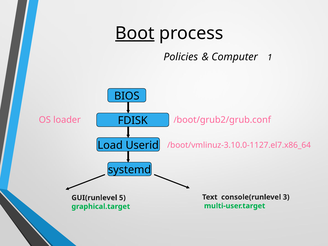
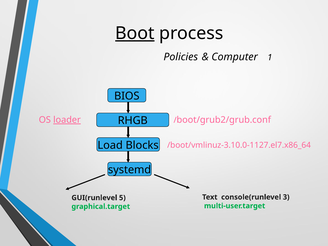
loader underline: none -> present
FDISK: FDISK -> RHGB
Userid: Userid -> Blocks
